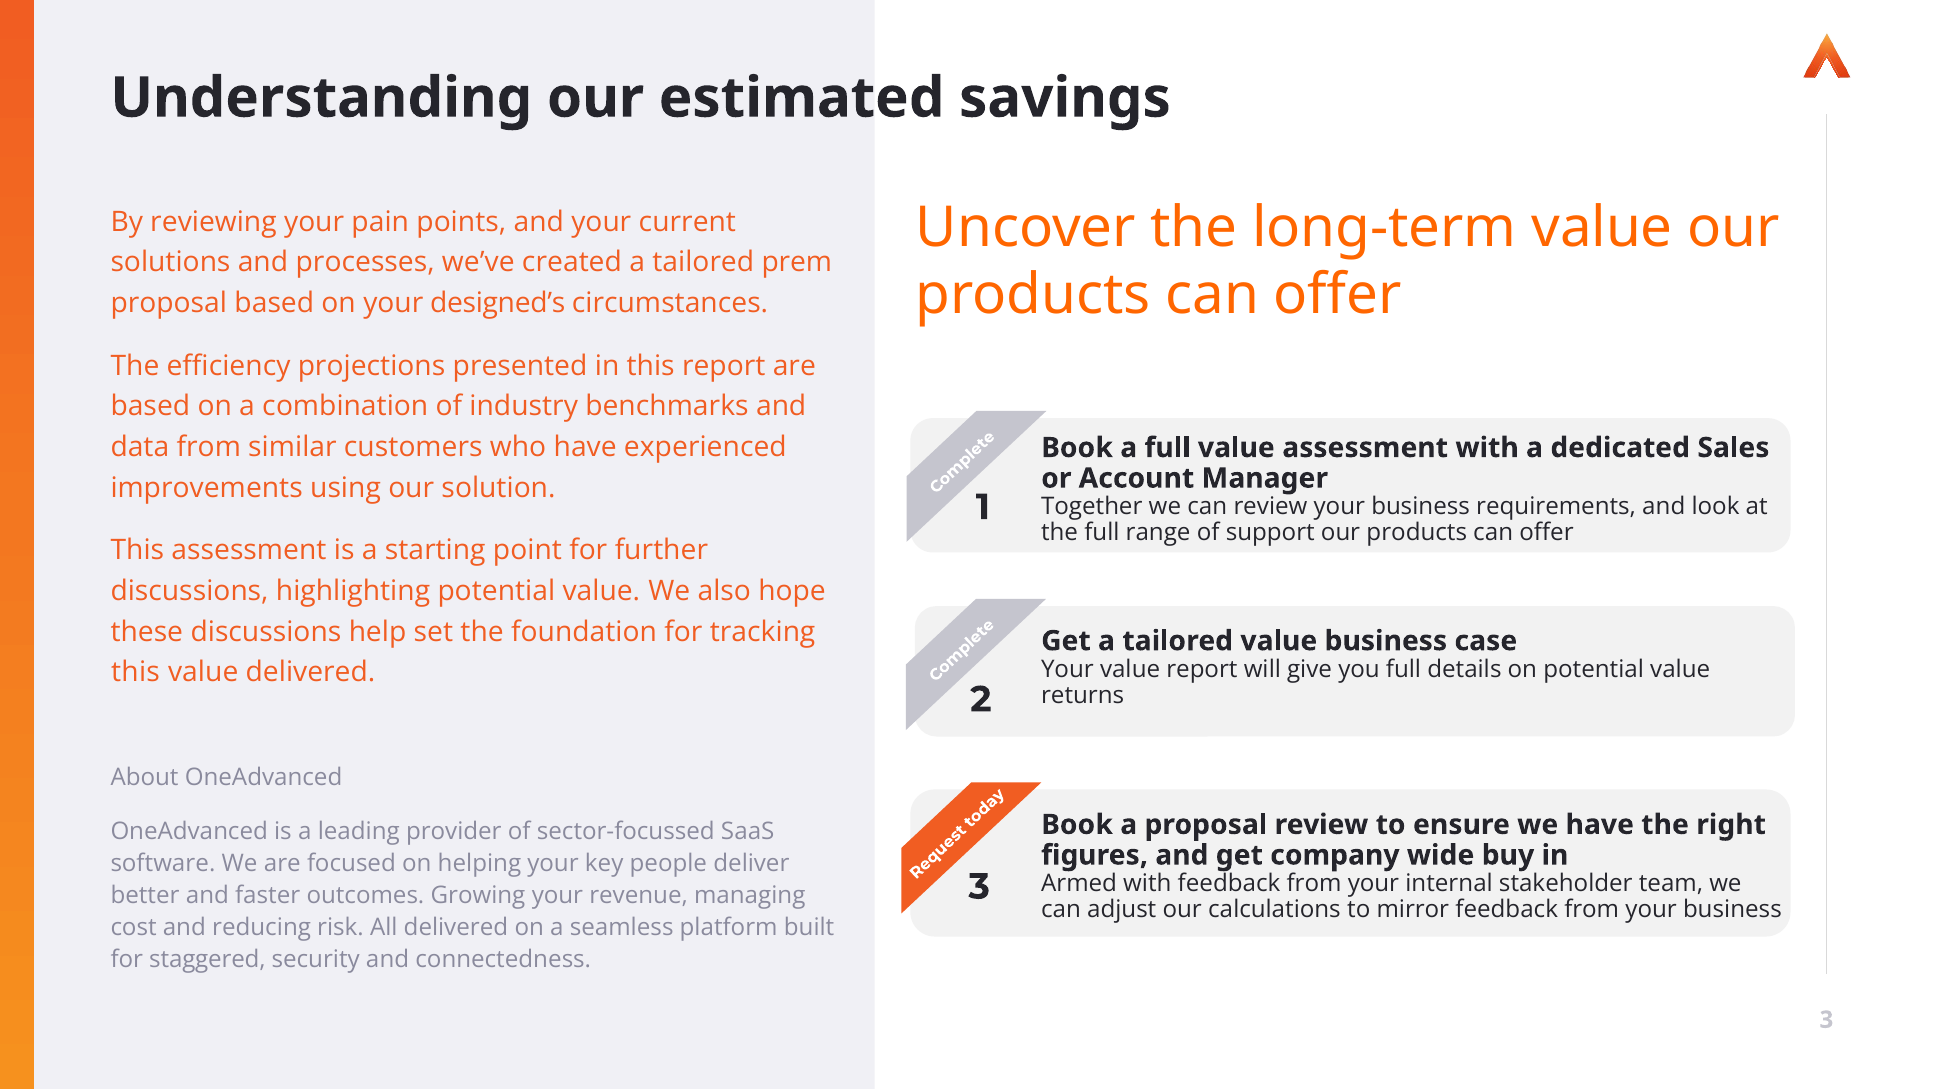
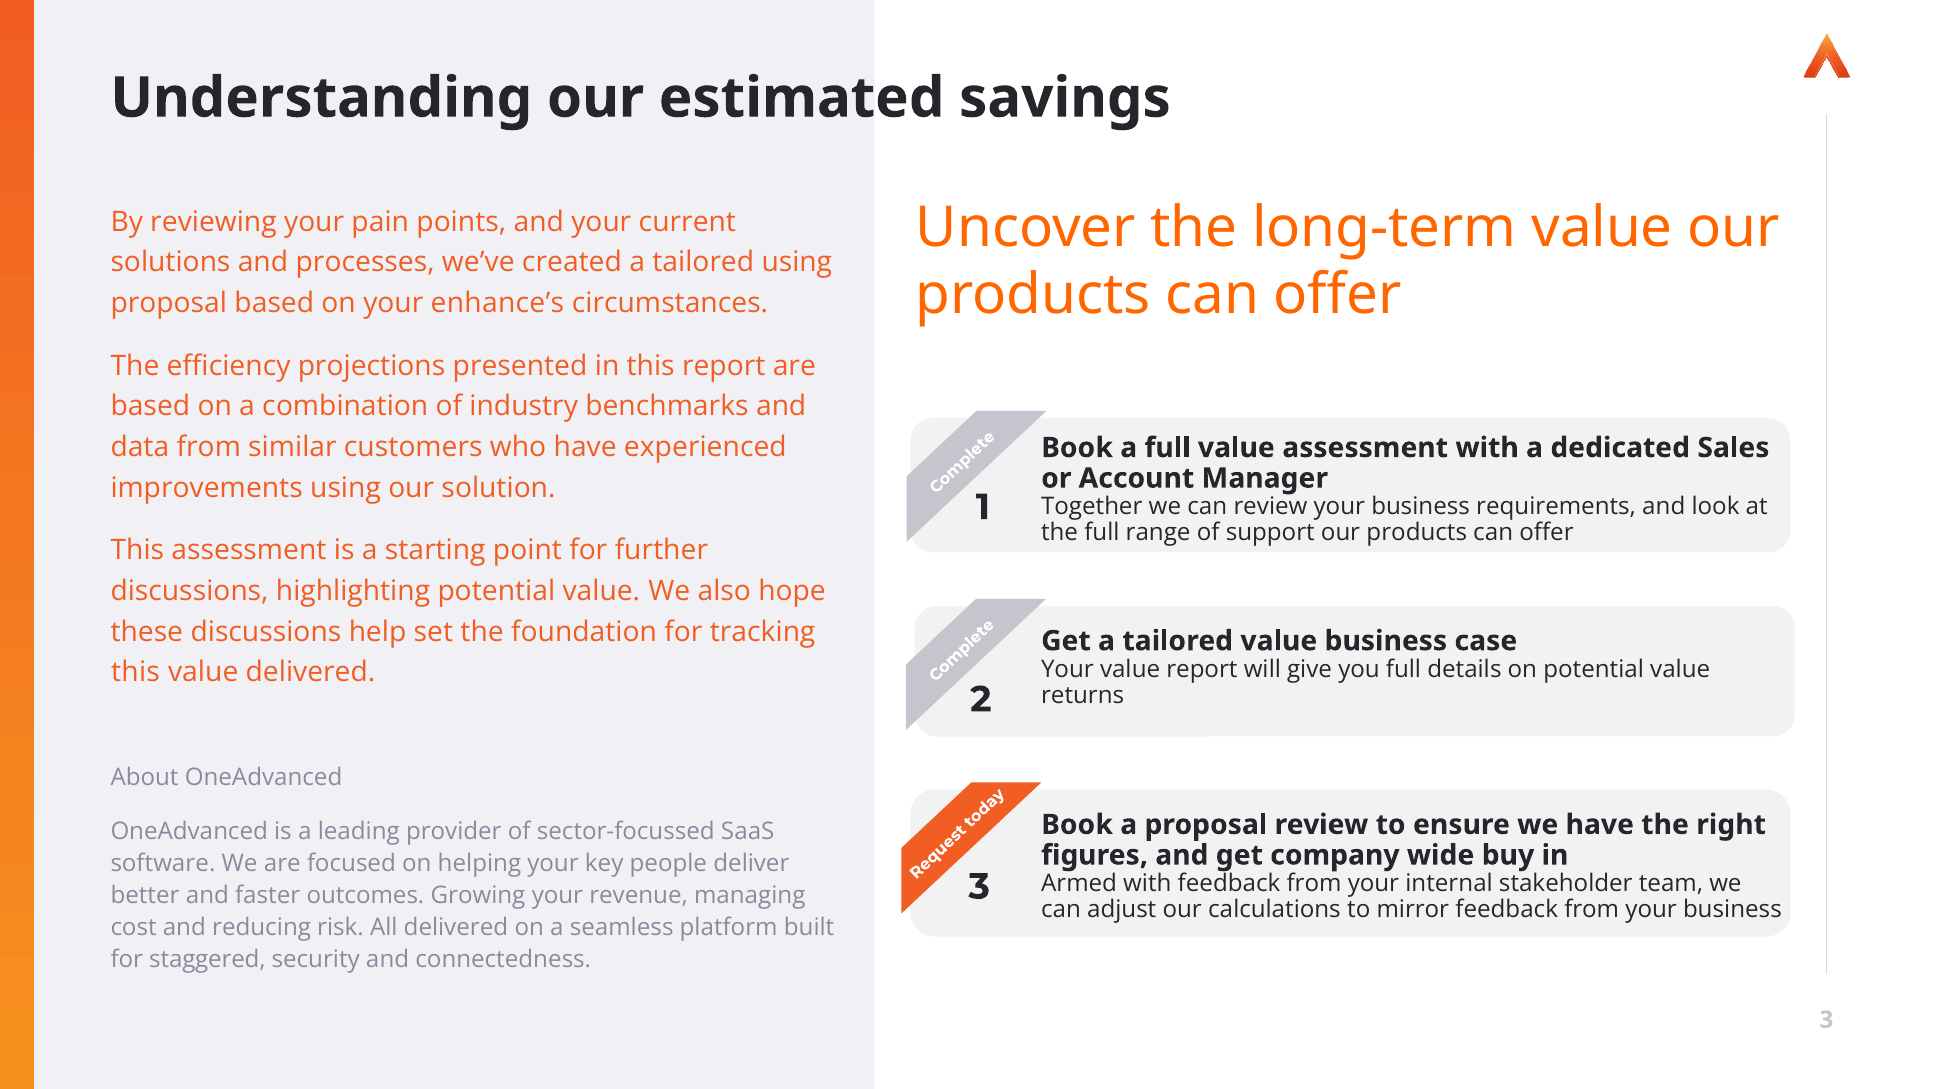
tailored prem: prem -> using
designed’s: designed’s -> enhance’s
